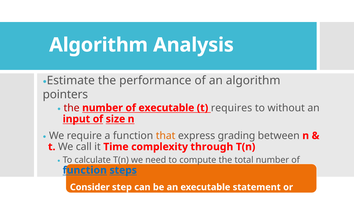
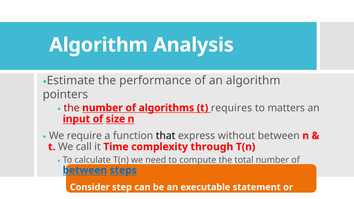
of executable: executable -> algorithms
without: without -> matters
that colour: orange -> black
grading: grading -> without
function at (85, 170): function -> between
